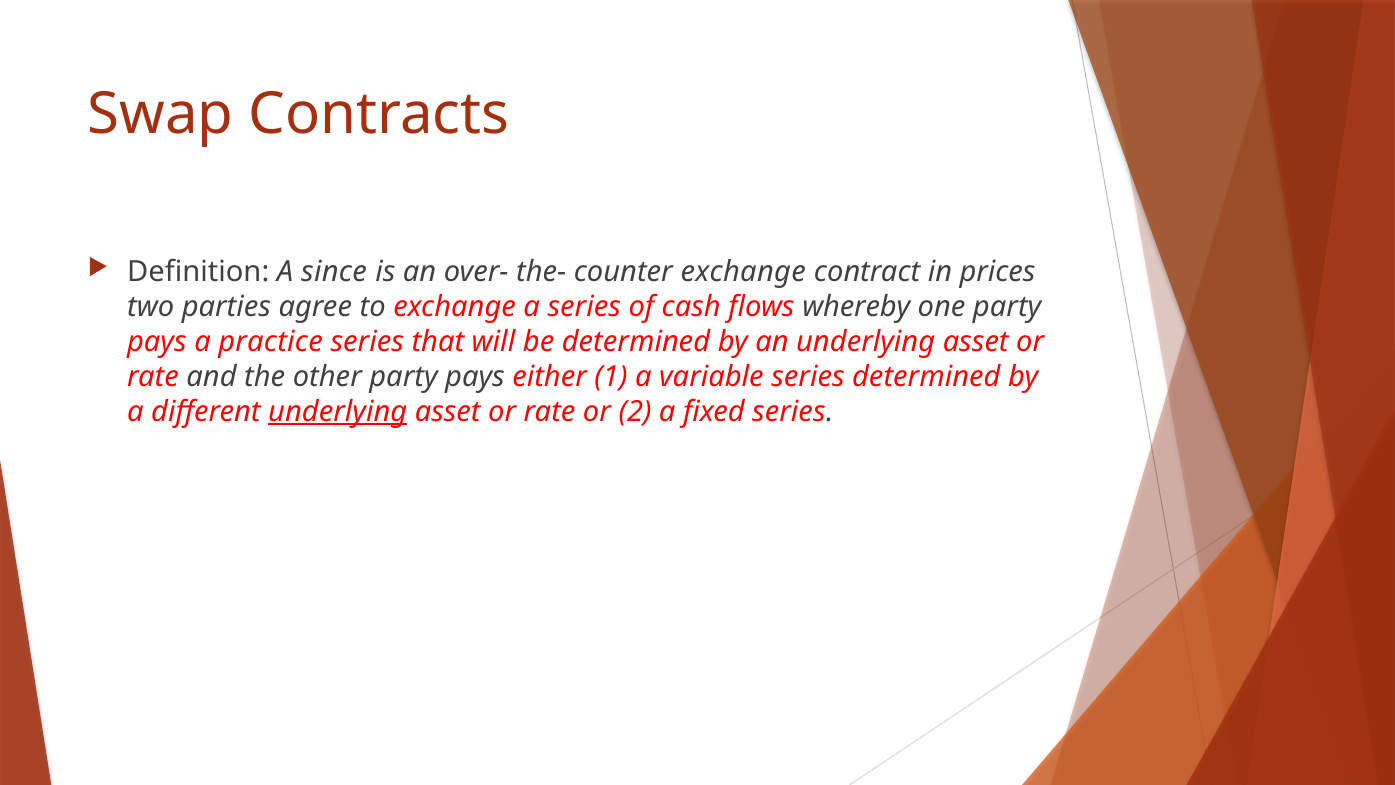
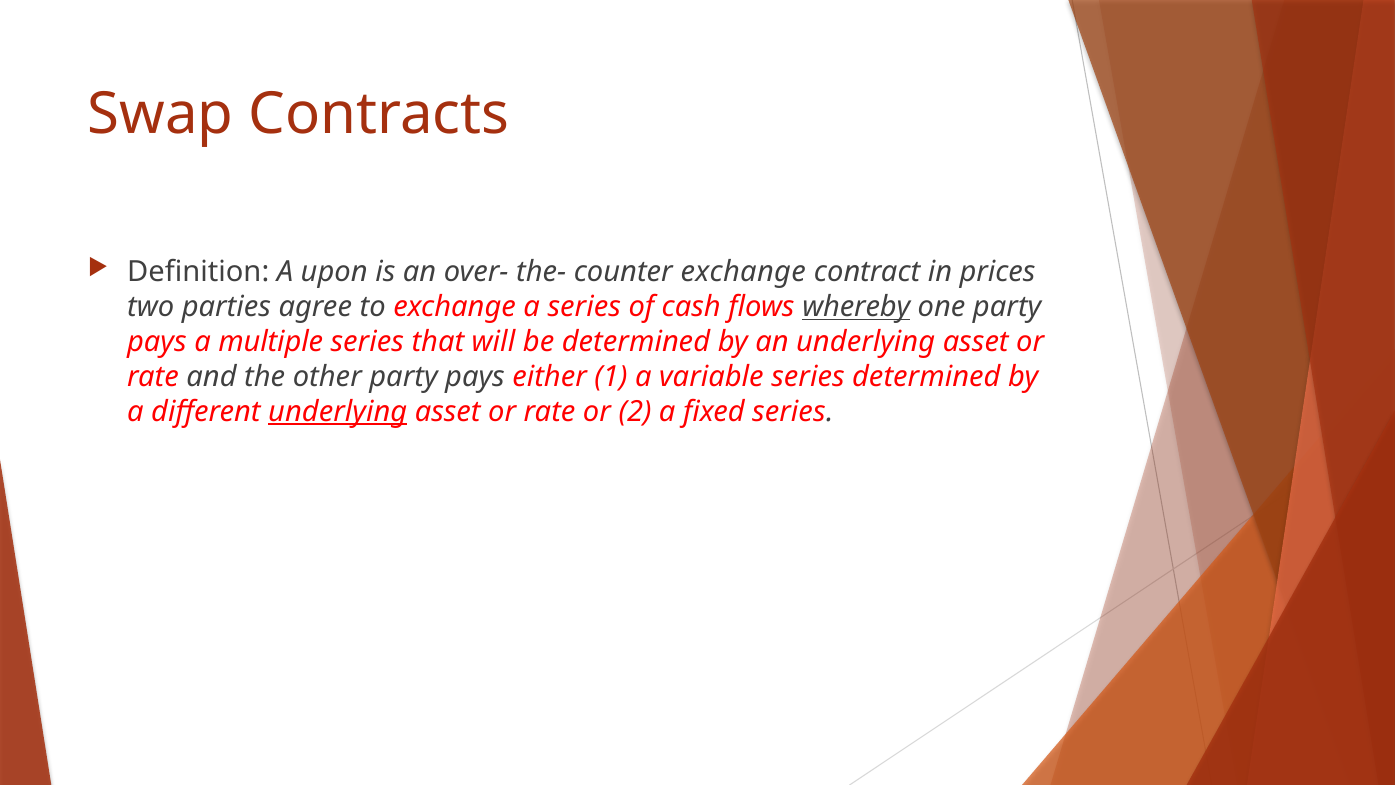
since: since -> upon
whereby underline: none -> present
practice: practice -> multiple
